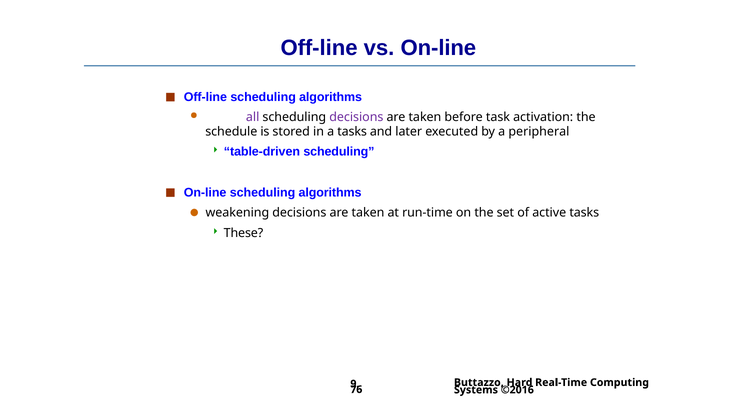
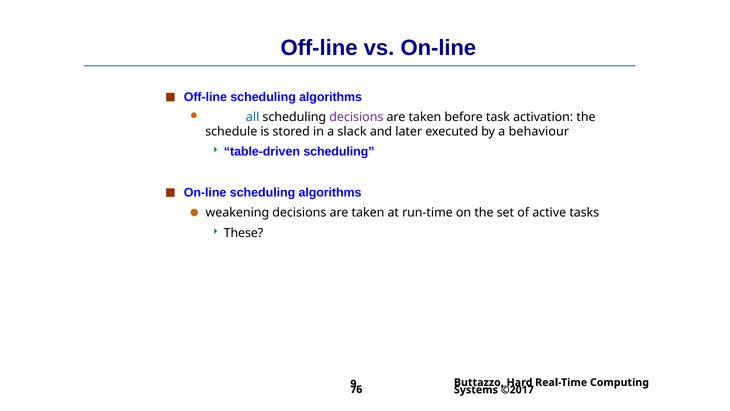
all colour: purple -> blue
a tasks: tasks -> slack
peripheral: peripheral -> behaviour
©2016: ©2016 -> ©2017
